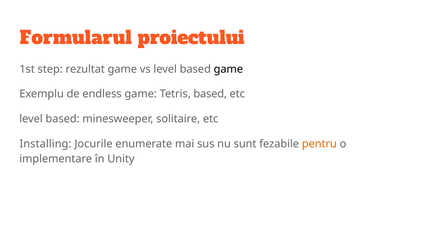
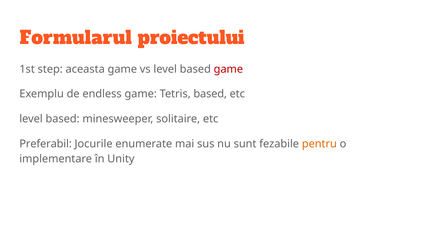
rezultat: rezultat -> aceasta
game at (228, 69) colour: black -> red
Installing: Installing -> Preferabil
